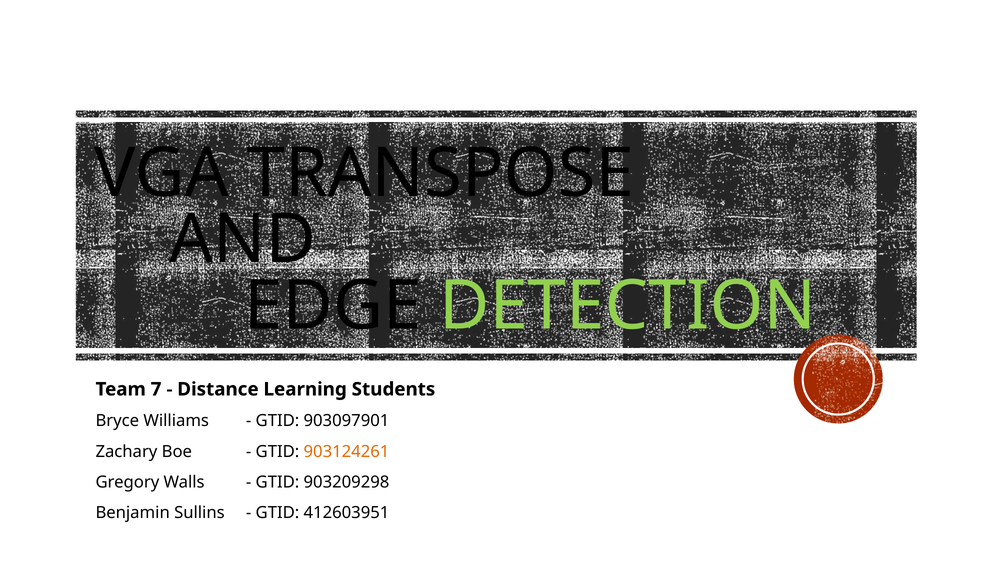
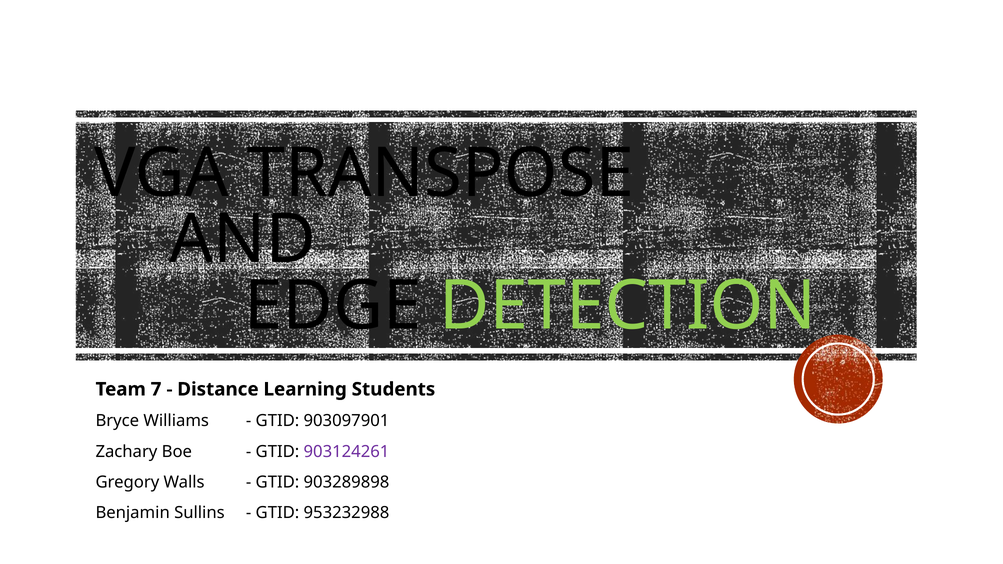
903124261 colour: orange -> purple
903209298: 903209298 -> 903289898
412603951: 412603951 -> 953232988
